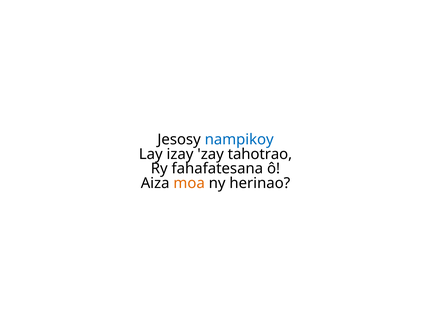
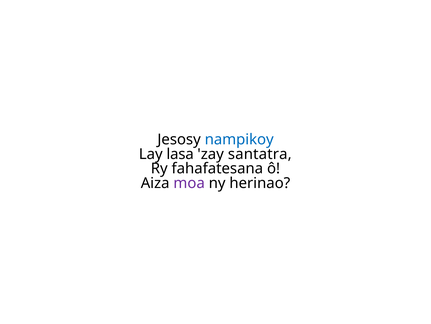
izay: izay -> lasa
tahotrao: tahotrao -> santatra
moa colour: orange -> purple
